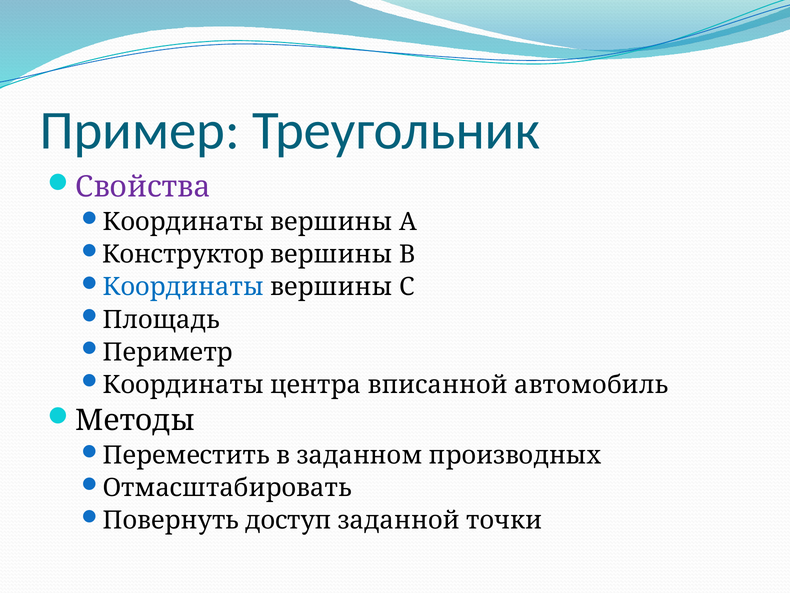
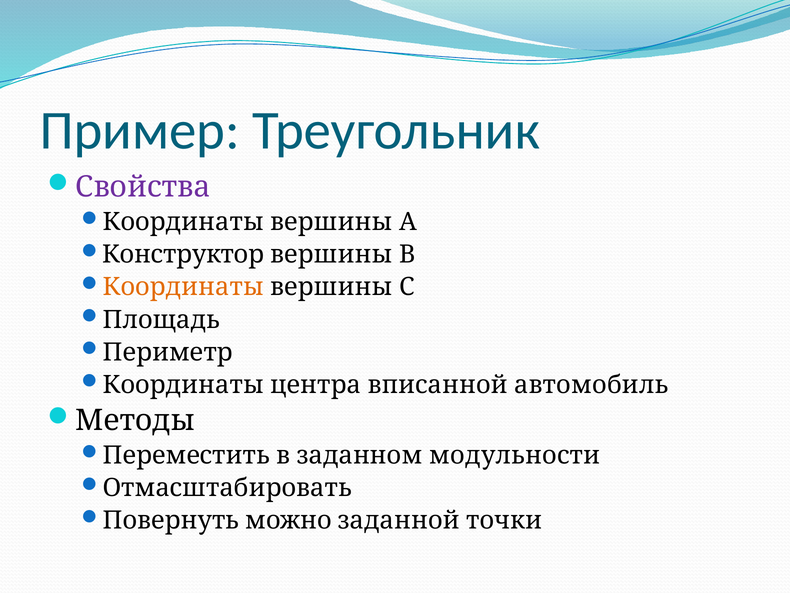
Координаты at (183, 287) colour: blue -> orange
производных: производных -> модульности
доступ: доступ -> можно
